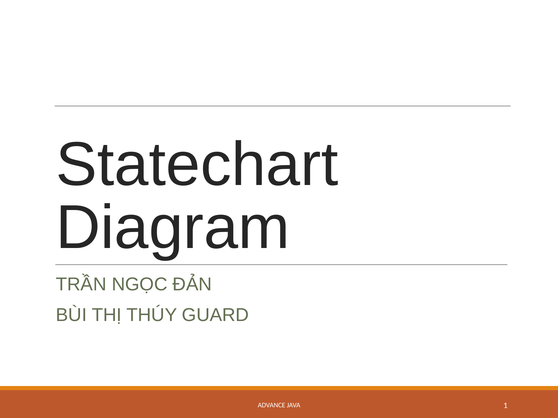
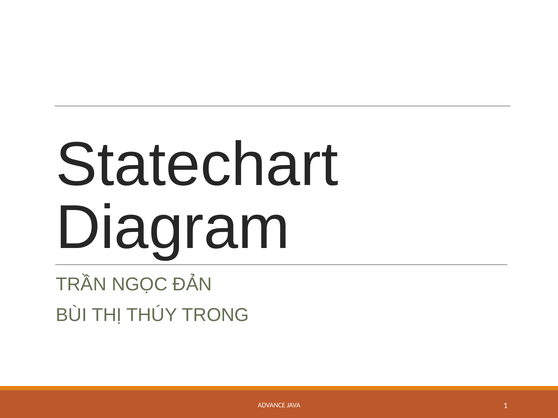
GUARD: GUARD -> TRONG
